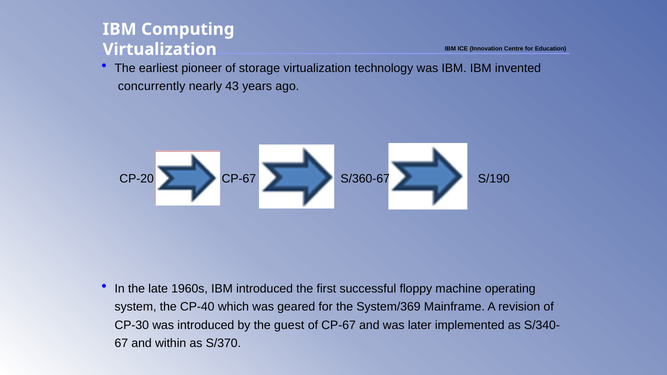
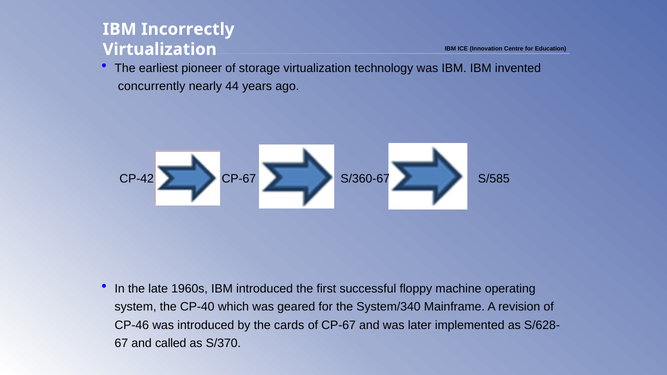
Computing: Computing -> Incorrectly
43: 43 -> 44
CP-20: CP-20 -> CP-42
S/190: S/190 -> S/585
System/369: System/369 -> System/340
CP-30: CP-30 -> CP-46
guest: guest -> cards
S/340-: S/340- -> S/628-
within: within -> called
